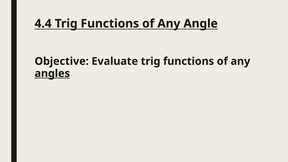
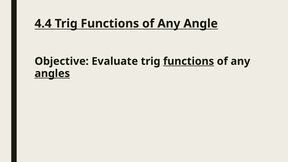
functions at (189, 61) underline: none -> present
